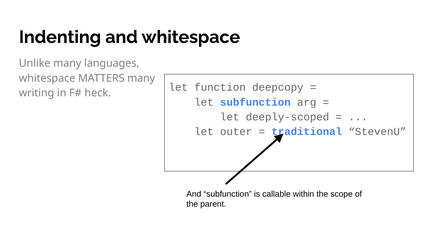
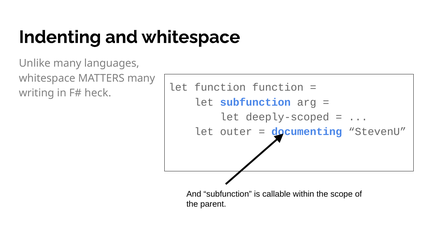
function deepcopy: deepcopy -> function
traditional: traditional -> documenting
